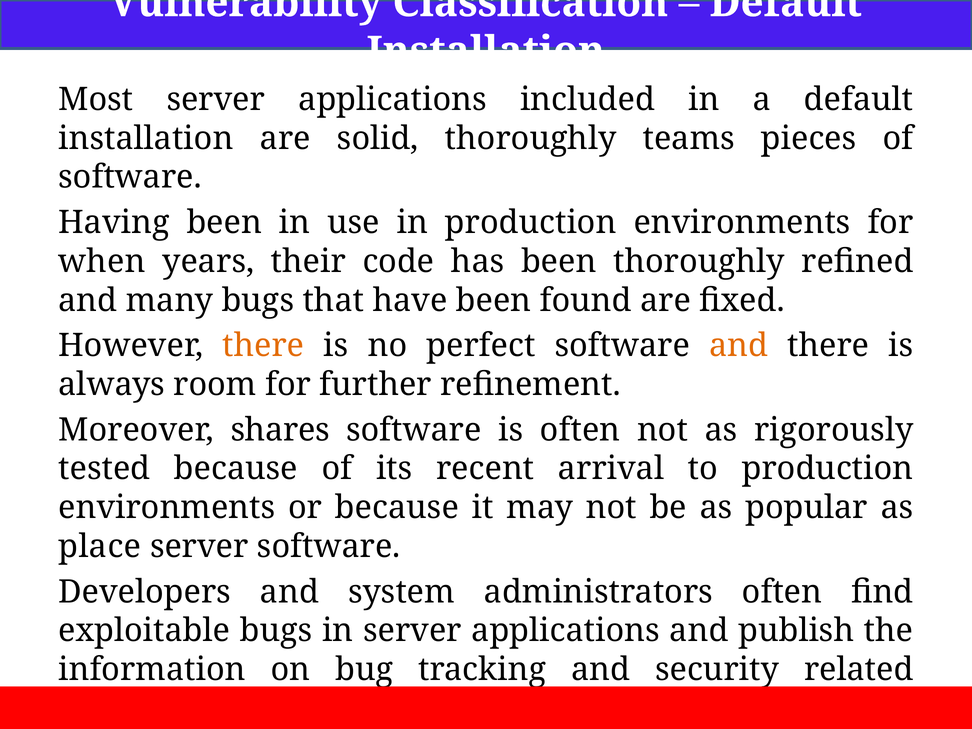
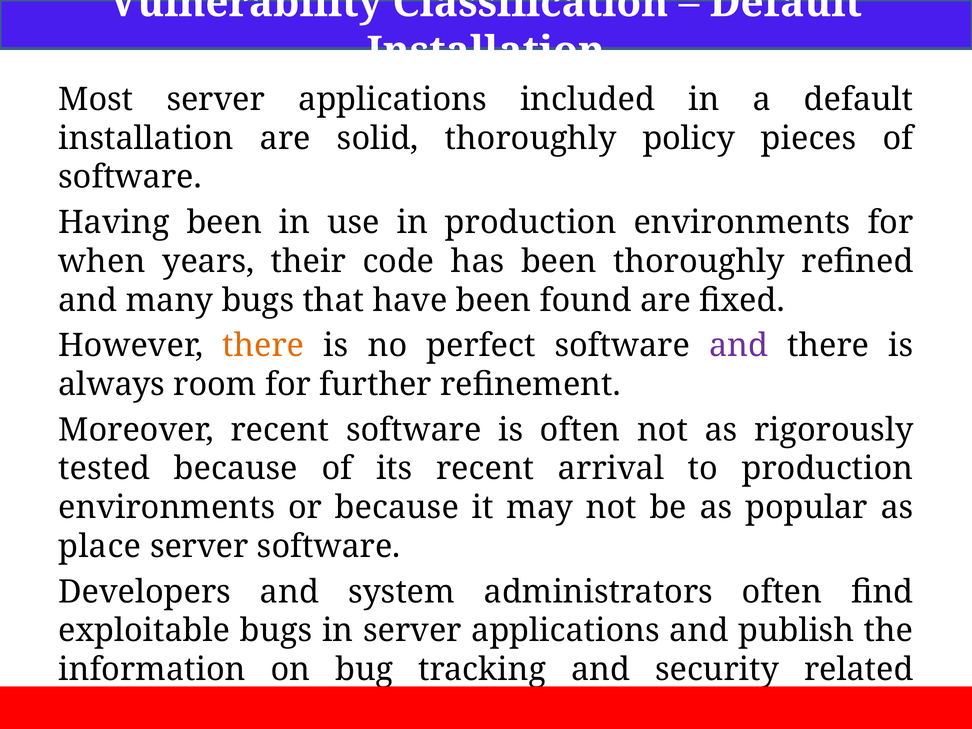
teams: teams -> policy
and at (739, 346) colour: orange -> purple
Moreover shares: shares -> recent
